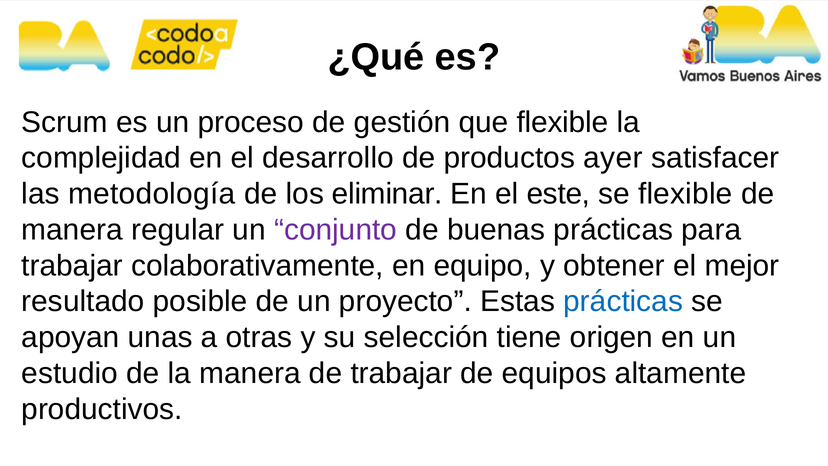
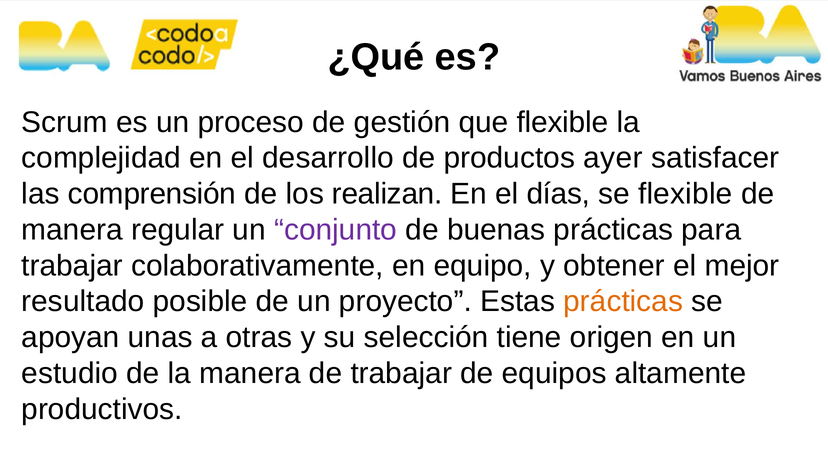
metodología: metodología -> comprensión
eliminar: eliminar -> realizan
este: este -> días
prácticas at (623, 301) colour: blue -> orange
